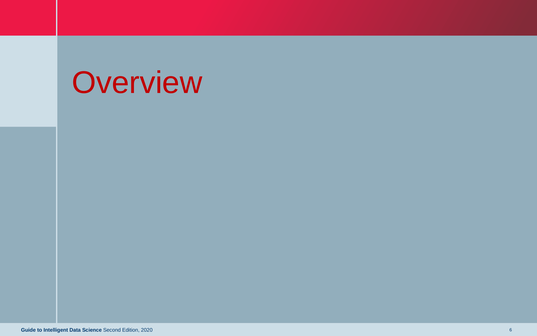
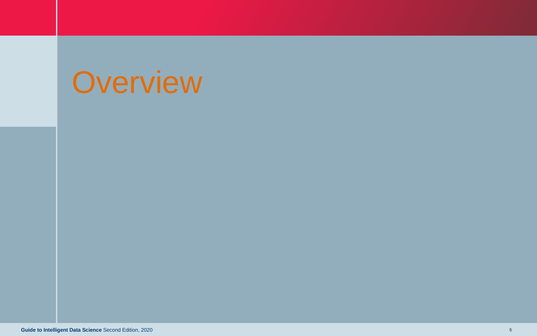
Overview colour: red -> orange
